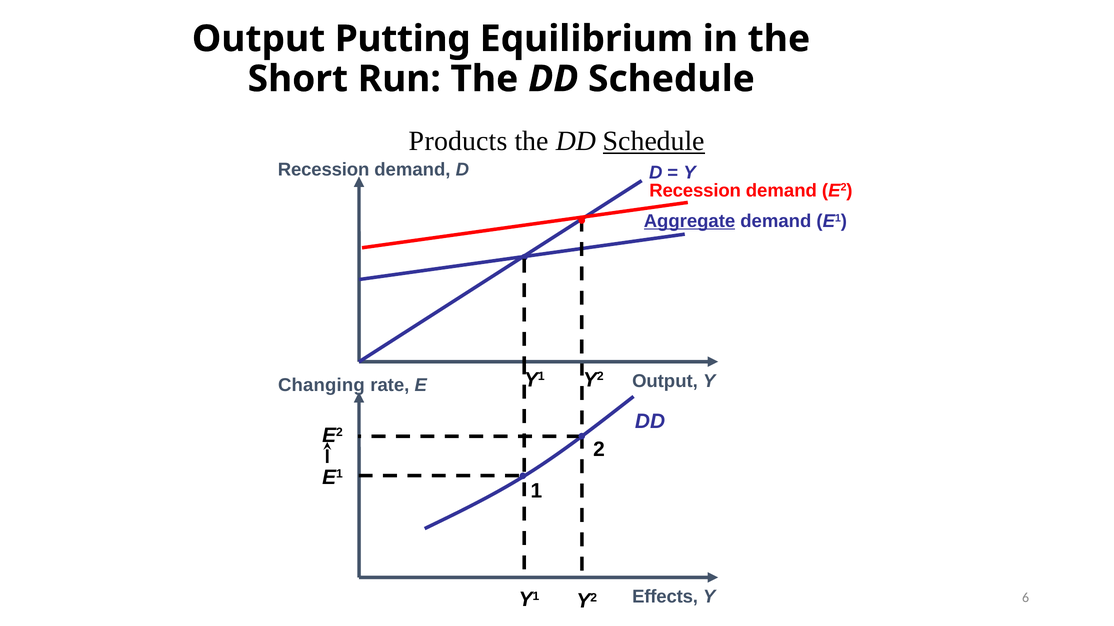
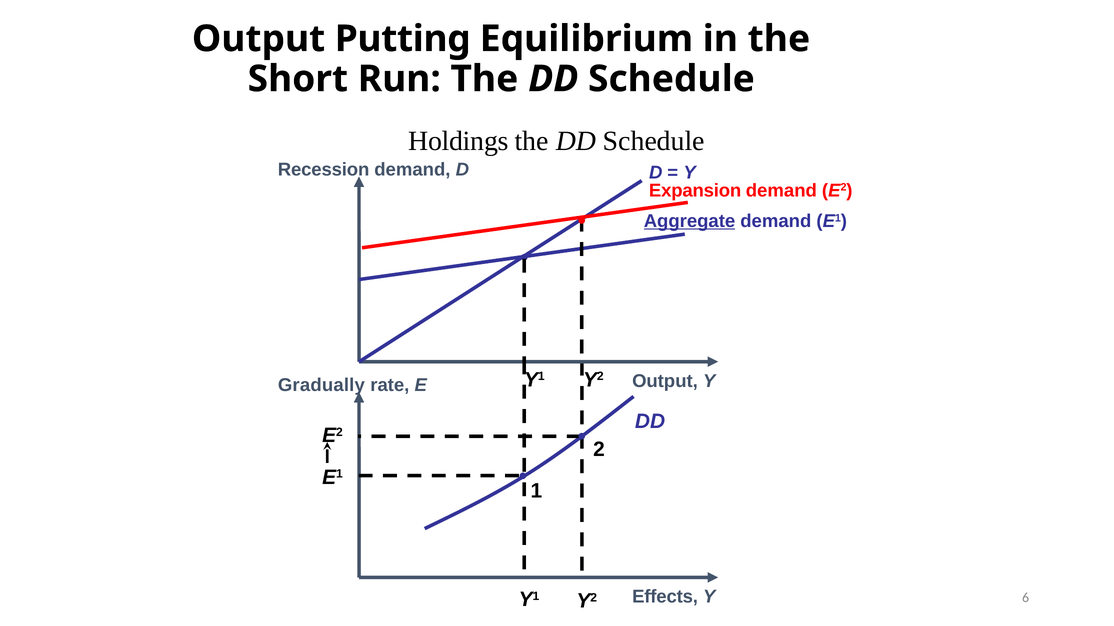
Products: Products -> Holdings
Schedule at (654, 141) underline: present -> none
Recession at (695, 191): Recession -> Expansion
Changing: Changing -> Gradually
